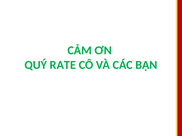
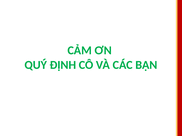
RATE: RATE -> ĐỊNH
